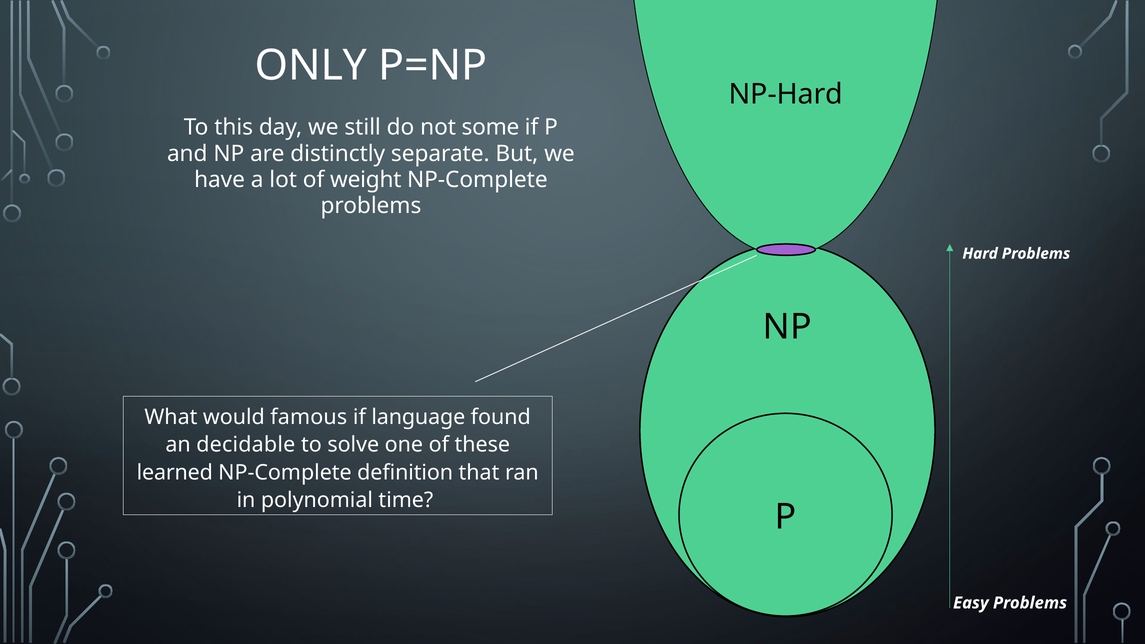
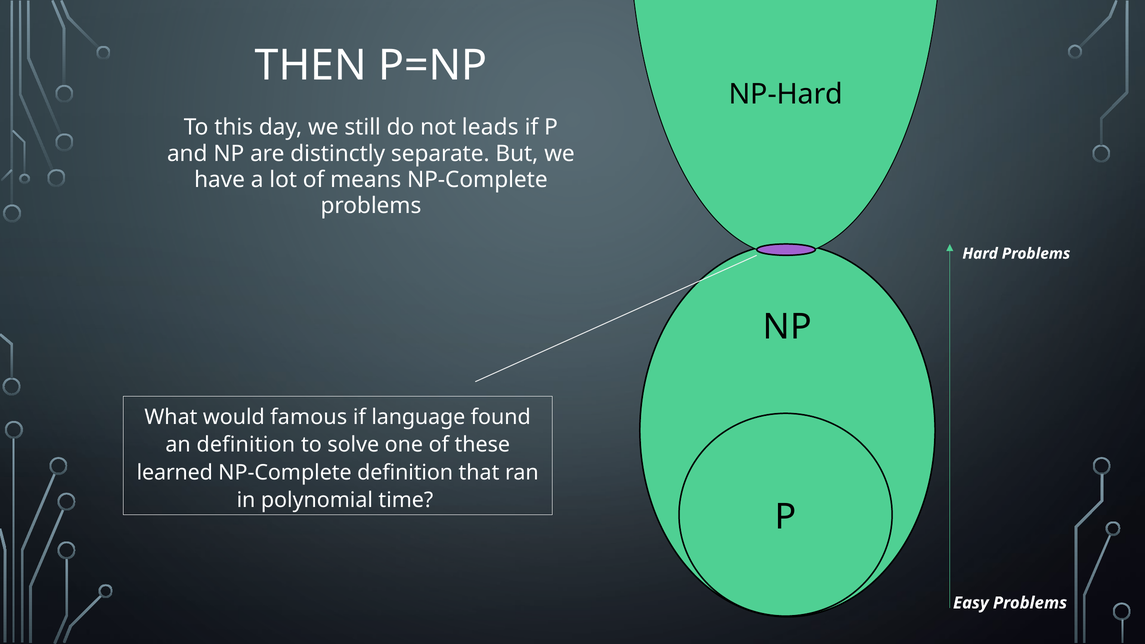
ONLY: ONLY -> THEN
some: some -> leads
weight: weight -> means
an decidable: decidable -> definition
